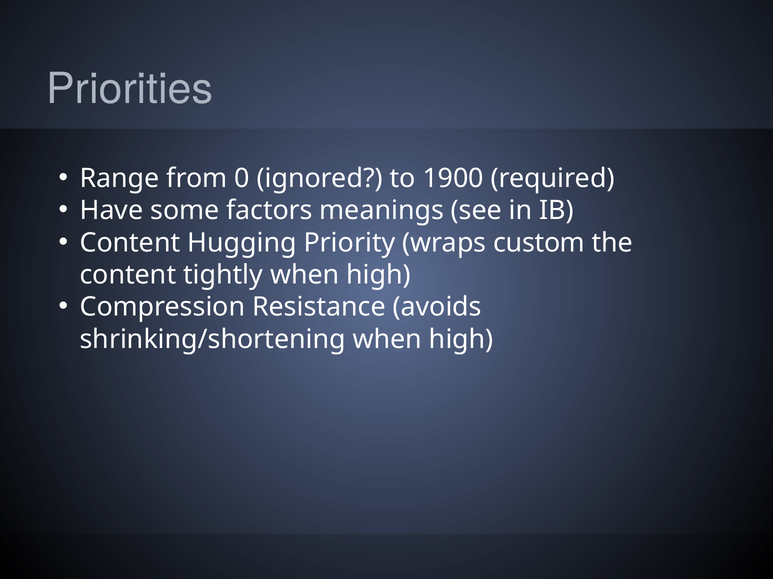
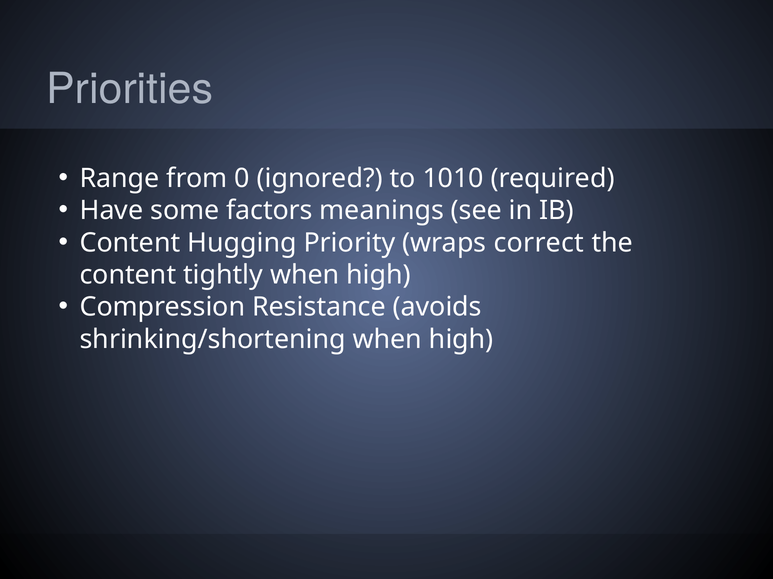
1900: 1900 -> 1010
custom: custom -> correct
